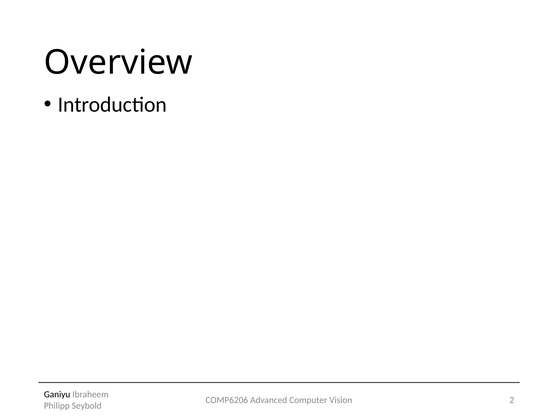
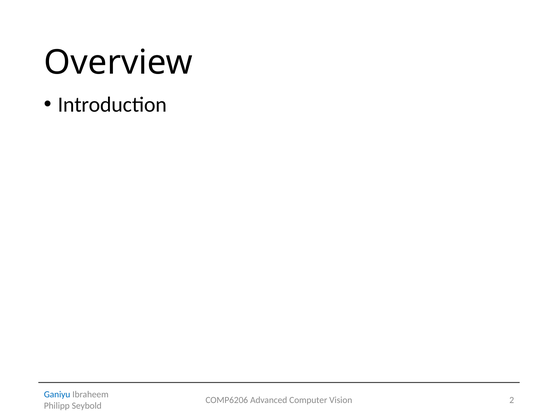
Ganiyu colour: black -> blue
